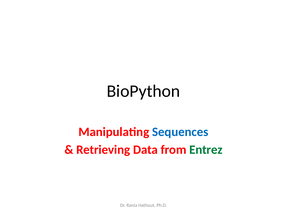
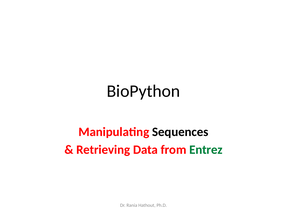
Sequences colour: blue -> black
